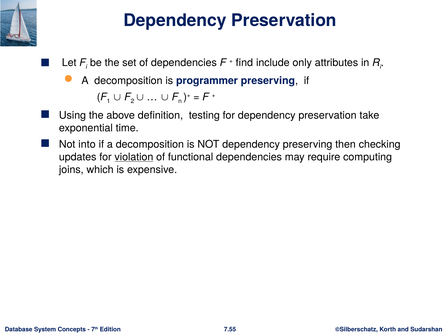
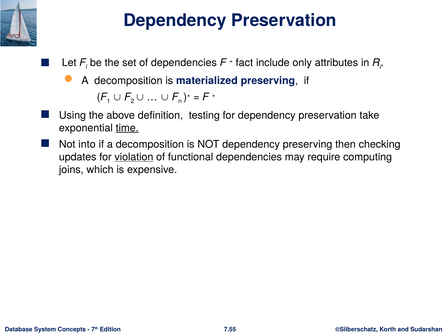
find: find -> fact
programmer: programmer -> materialized
time underline: none -> present
